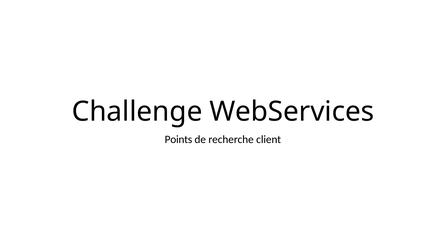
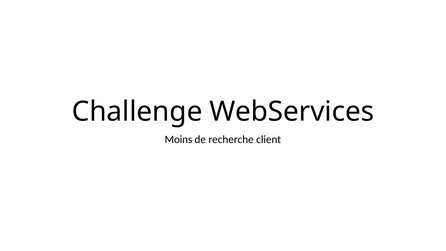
Points: Points -> Moins
